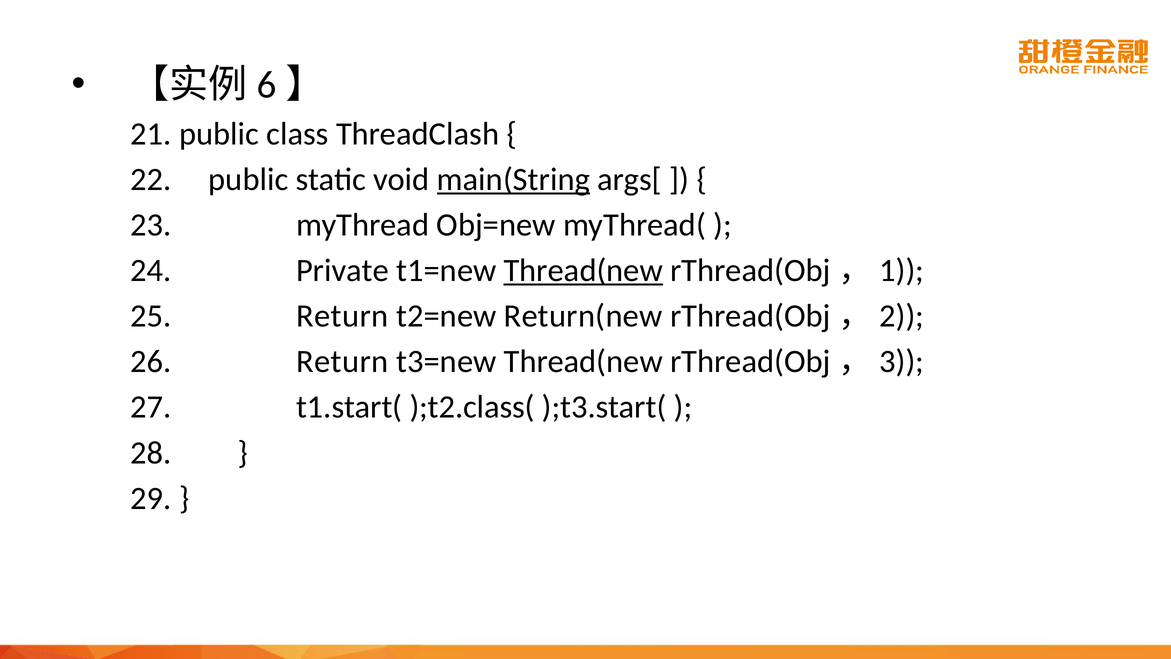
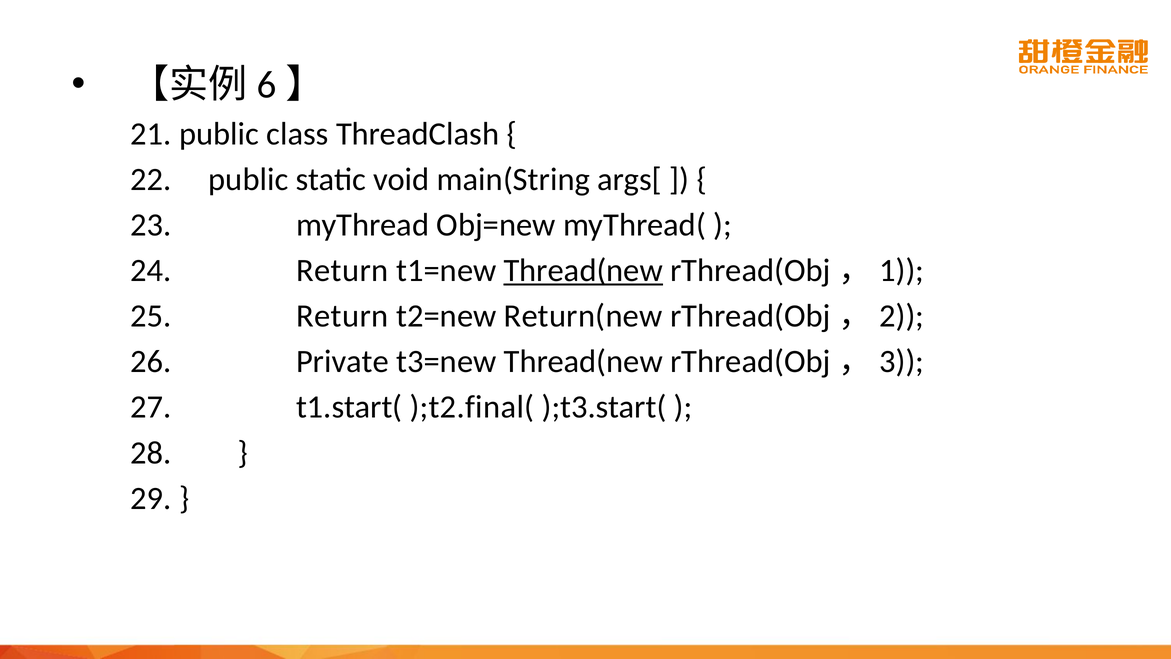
main(String underline: present -> none
Private at (343, 270): Private -> Return
Return at (342, 361): Return -> Private
);t2.class(: );t2.class( -> );t2.final(
